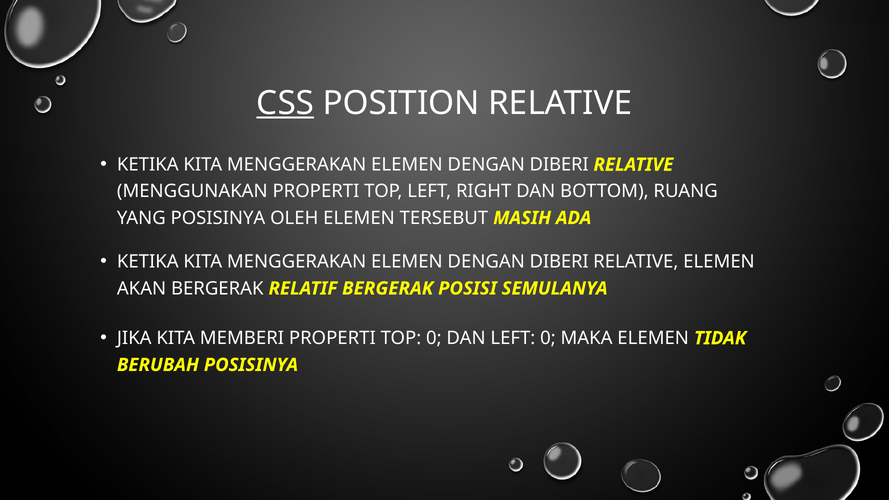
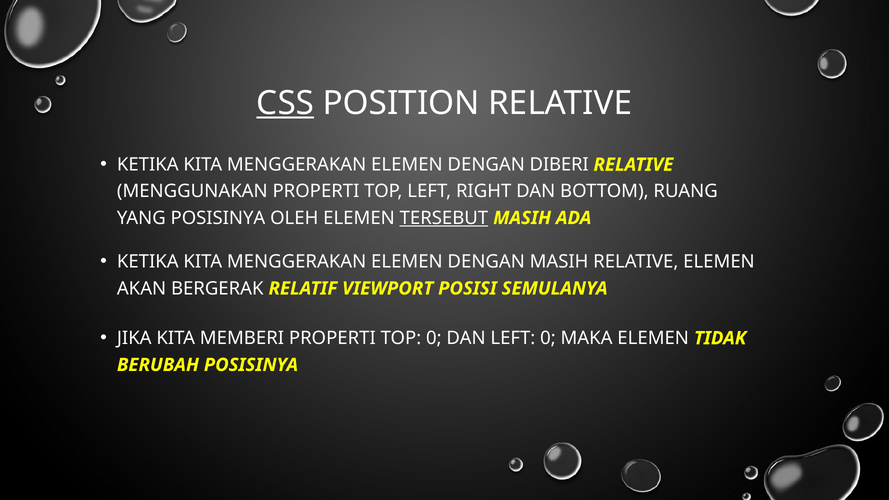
TERSEBUT underline: none -> present
DIBERI at (559, 262): DIBERI -> MASIH
RELATIF BERGERAK: BERGERAK -> VIEWPORT
